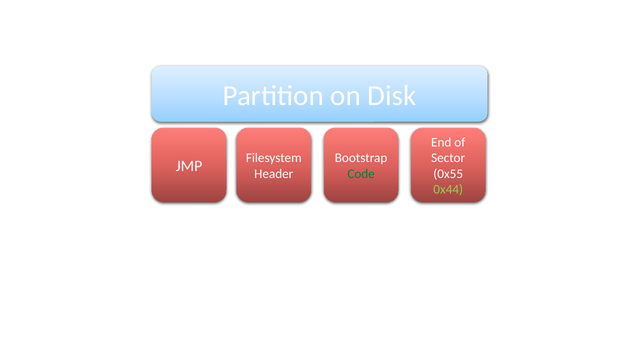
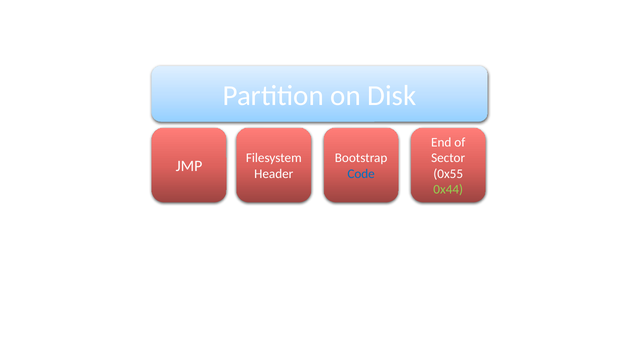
Code colour: green -> blue
